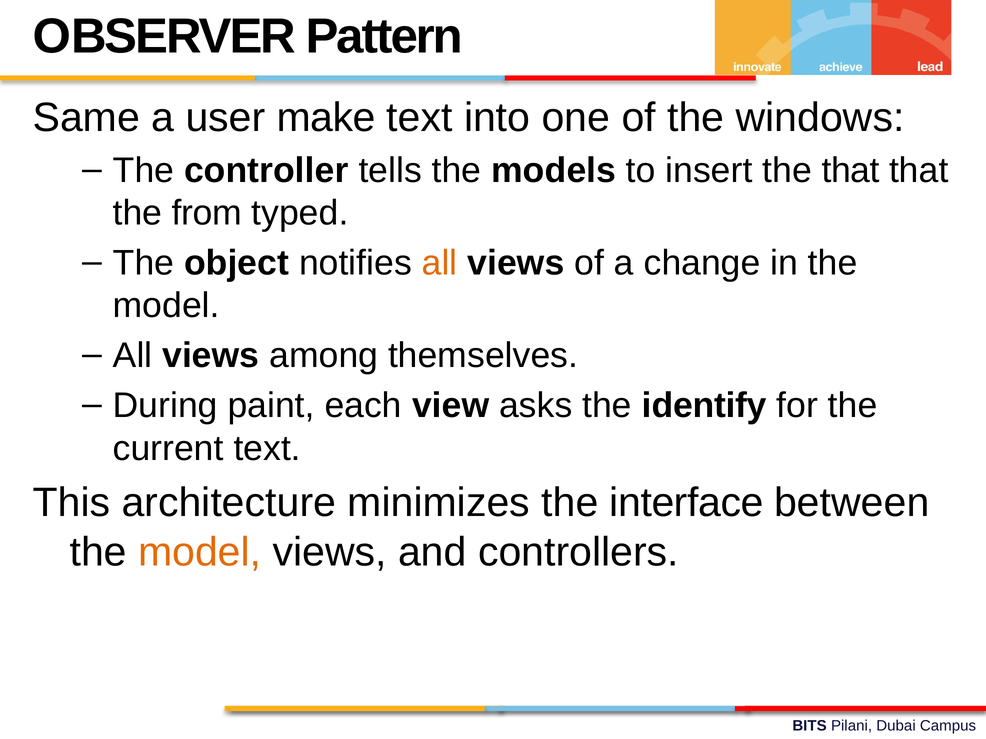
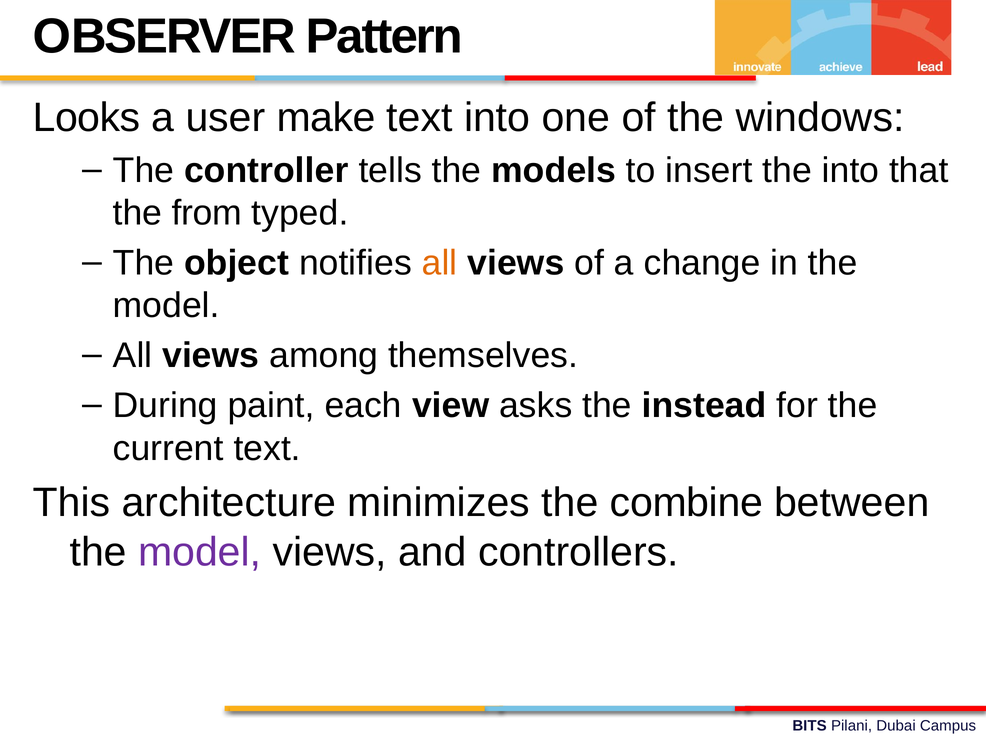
Same: Same -> Looks
the that: that -> into
identify: identify -> instead
interface: interface -> combine
model at (200, 553) colour: orange -> purple
